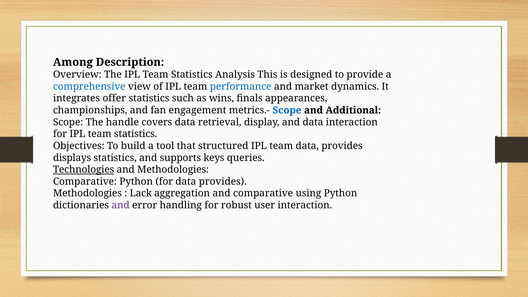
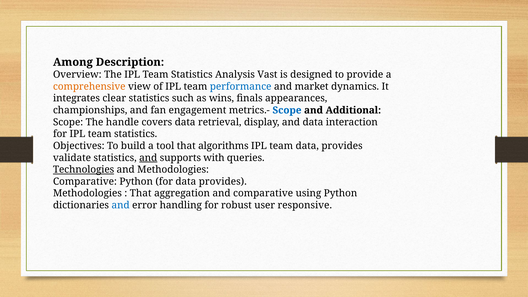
This: This -> Vast
comprehensive colour: blue -> orange
offer: offer -> clear
structured: structured -> algorithms
displays: displays -> validate
and at (148, 158) underline: none -> present
keys: keys -> with
Lack at (141, 193): Lack -> That
and at (121, 205) colour: purple -> blue
user interaction: interaction -> responsive
